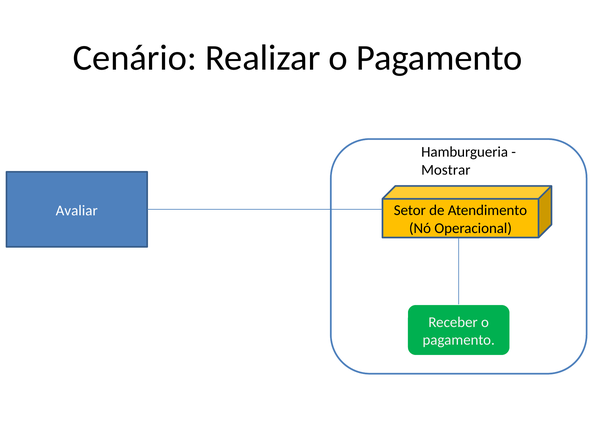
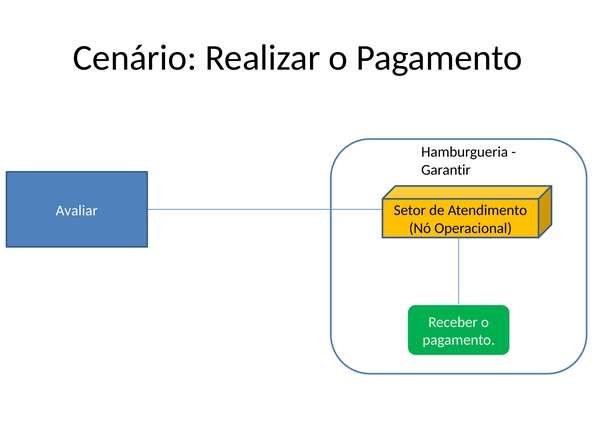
Mostrar: Mostrar -> Garantir
